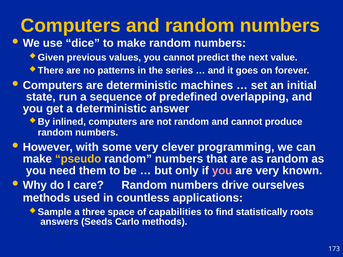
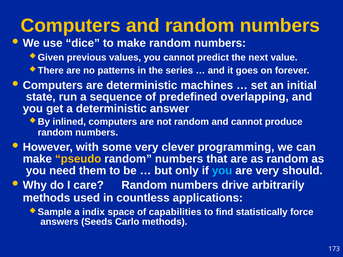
you at (222, 171) colour: pink -> light blue
known: known -> should
ourselves: ourselves -> arbitrarily
three: three -> indix
roots: roots -> force
